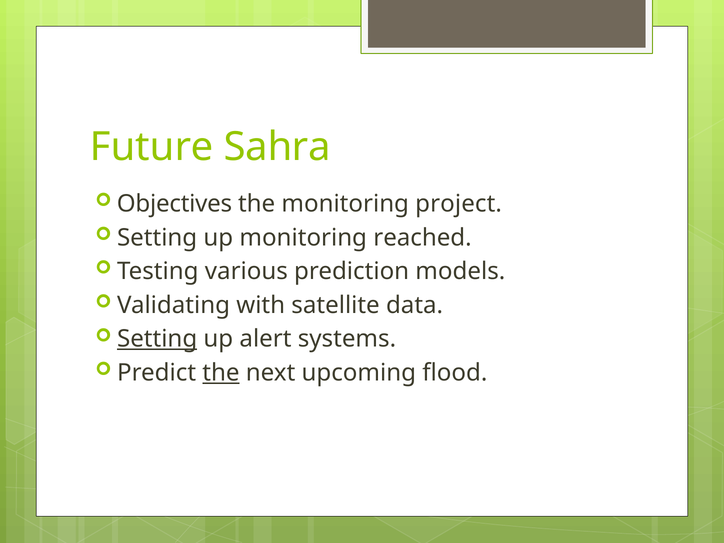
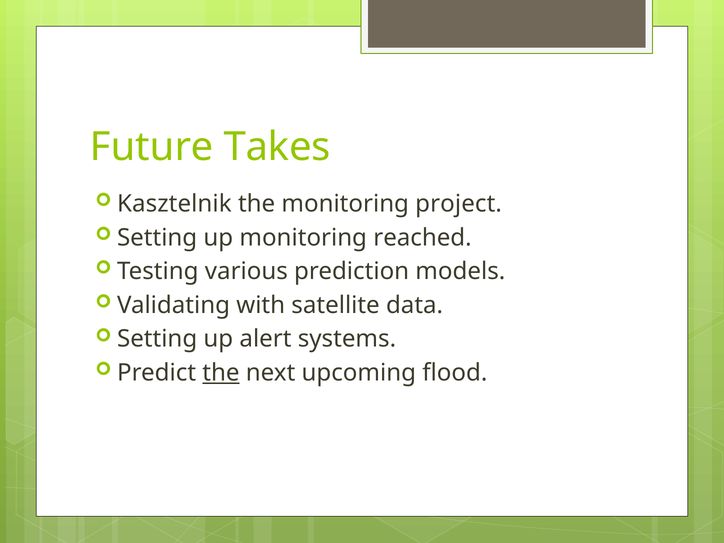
Sahra: Sahra -> Takes
Objectives: Objectives -> Kasztelnik
Setting at (157, 339) underline: present -> none
